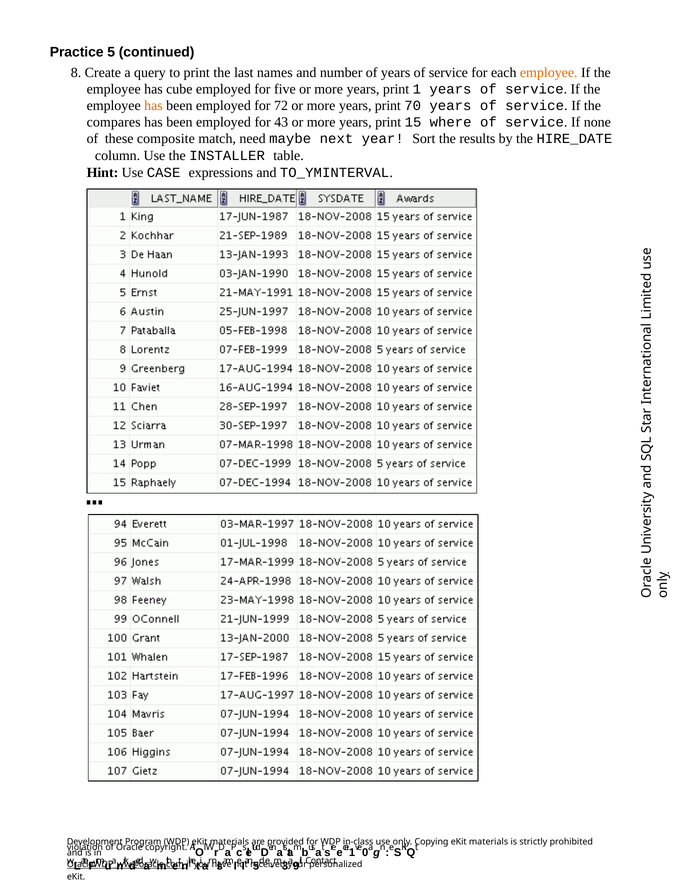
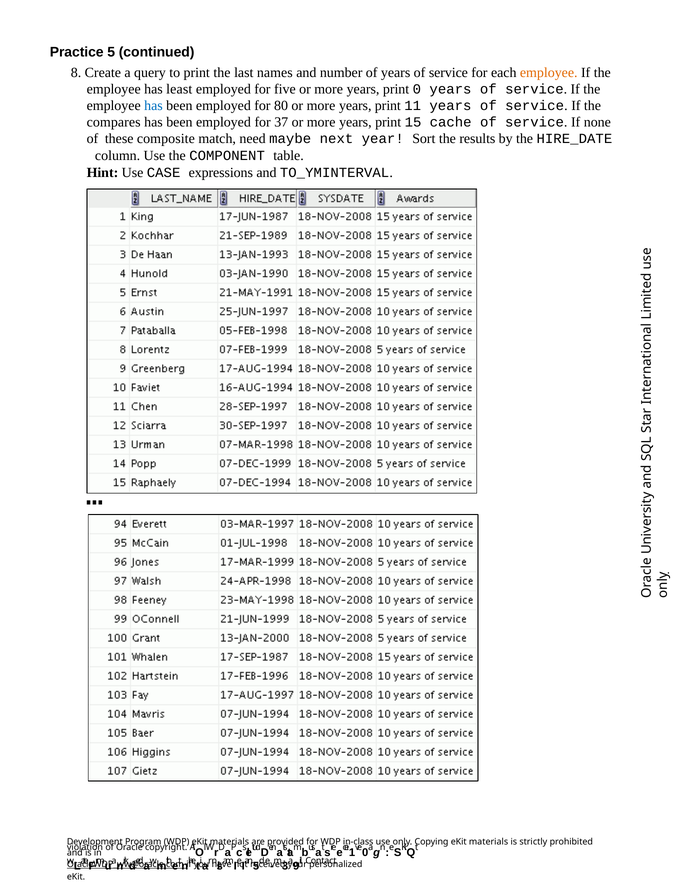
cube: cube -> least
print 1: 1 -> 0
has at (153, 106) colour: orange -> blue
72: 72 -> 80
70: 70 -> 11
43: 43 -> 37
where: where -> cache
INSTALLER: INSTALLER -> COMPONENT
